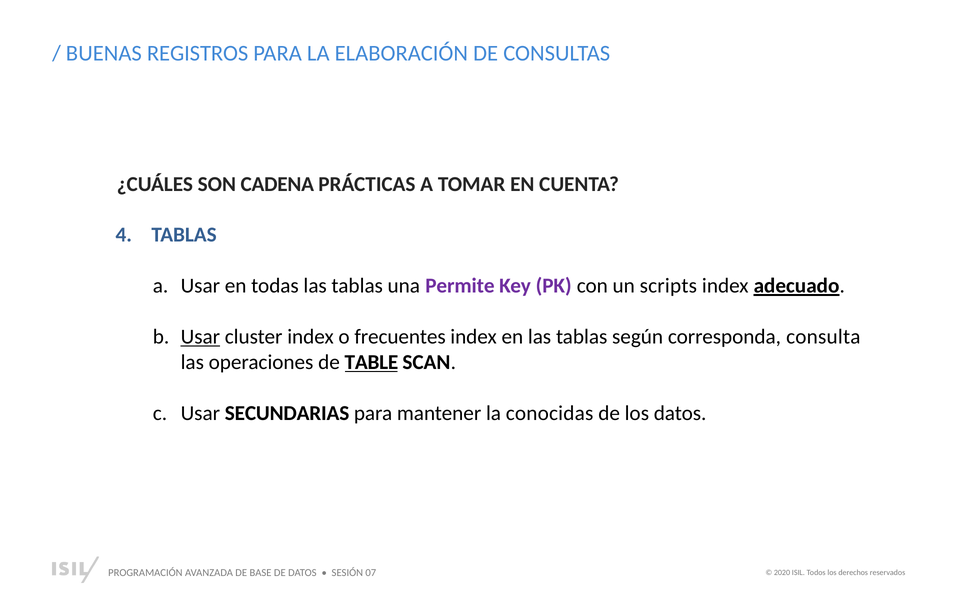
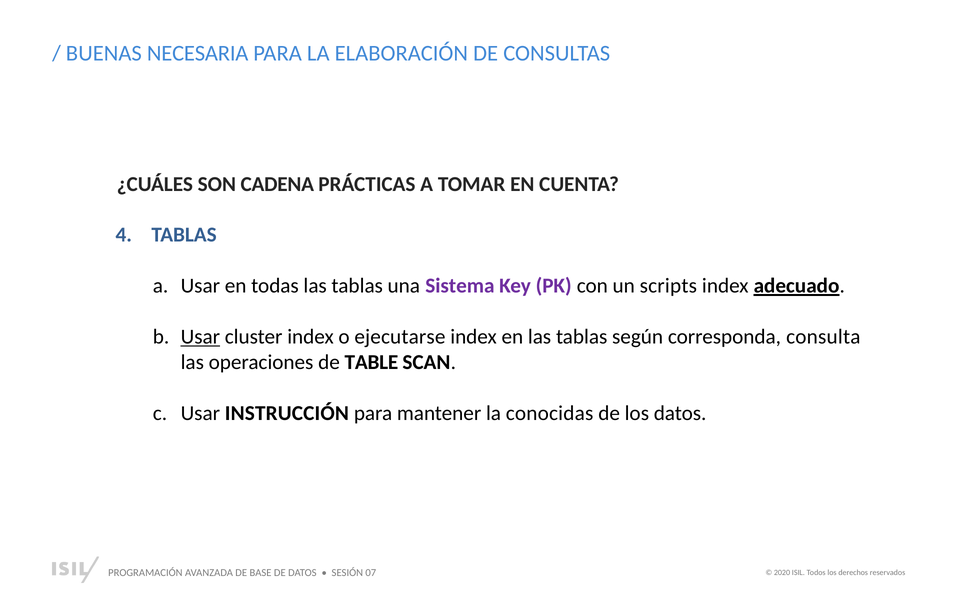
REGISTROS: REGISTROS -> NECESARIA
Permite: Permite -> Sistema
frecuentes: frecuentes -> ejecutarse
TABLE underline: present -> none
SECUNDARIAS: SECUNDARIAS -> INSTRUCCIÓN
